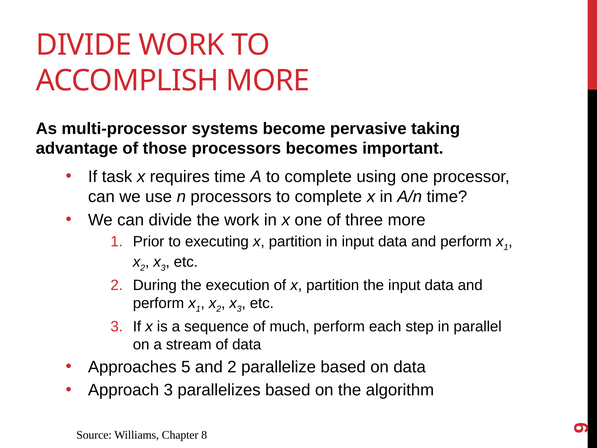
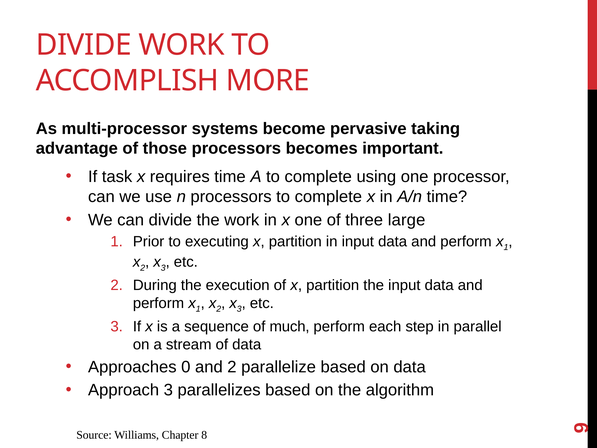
three more: more -> large
5: 5 -> 0
